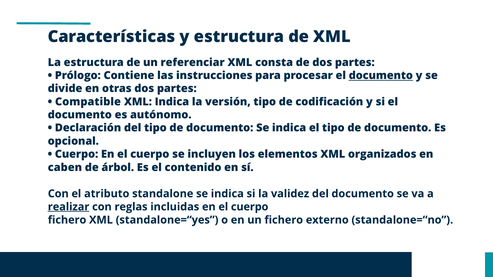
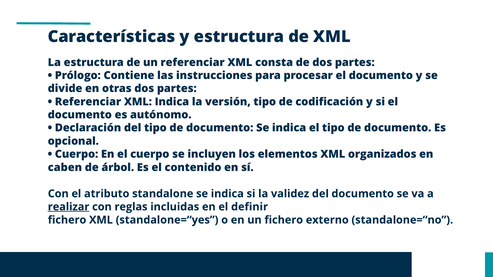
documento at (381, 76) underline: present -> none
Compatible at (88, 102): Compatible -> Referenciar
incluidas en el cuerpo: cuerpo -> definir
